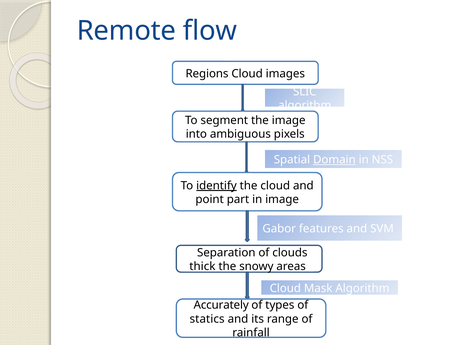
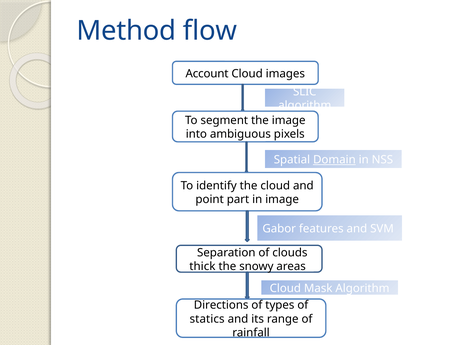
Remote: Remote -> Method
Regions: Regions -> Account
identify underline: present -> none
Accurately: Accurately -> Directions
